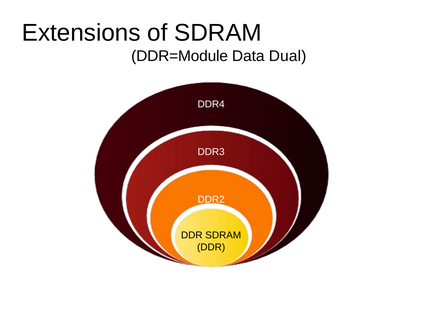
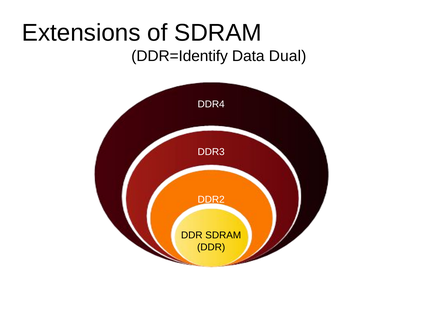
DDR=Module: DDR=Module -> DDR=Identify
